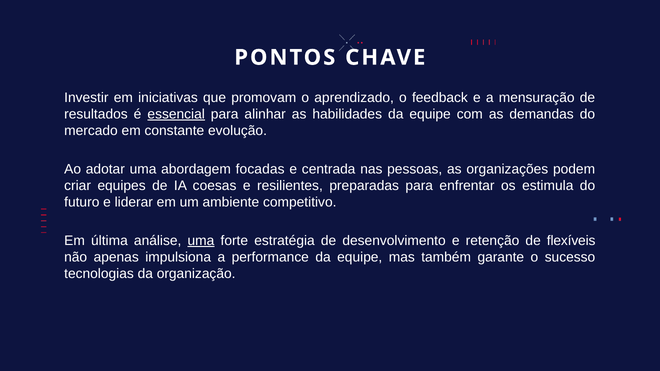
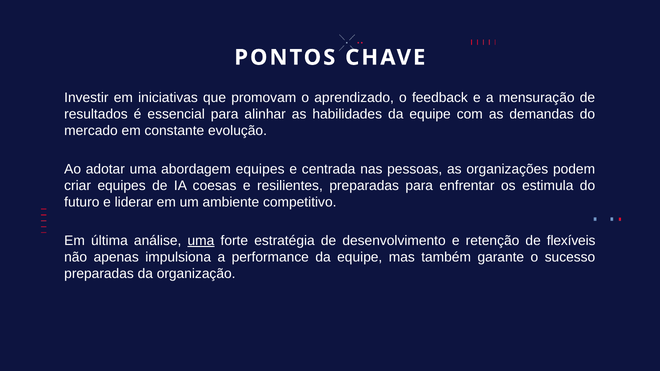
essencial underline: present -> none
abordagem focadas: focadas -> equipes
tecnologias at (99, 274): tecnologias -> preparadas
